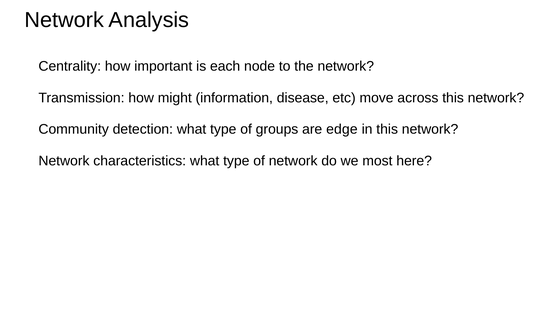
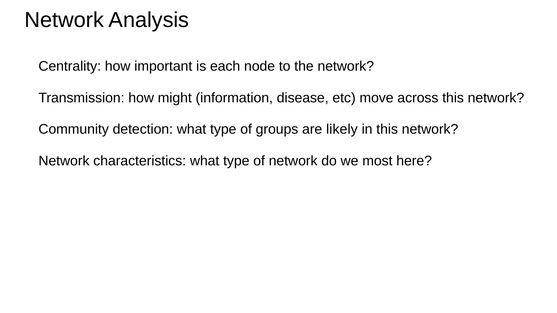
edge: edge -> likely
